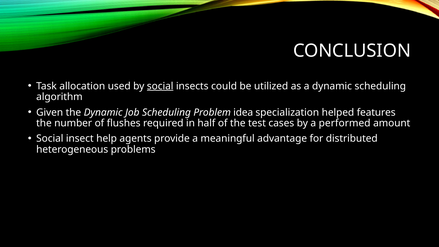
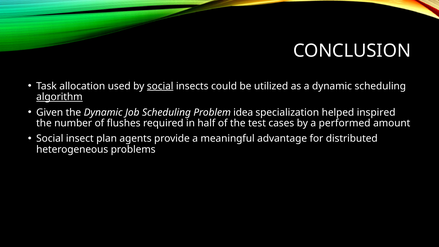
algorithm underline: none -> present
features: features -> inspired
help: help -> plan
